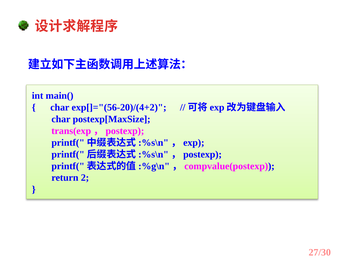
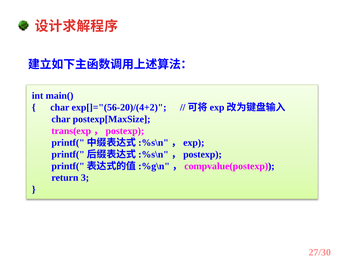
2: 2 -> 3
